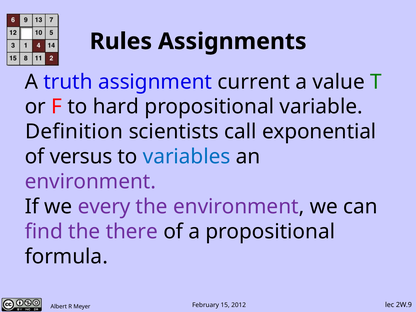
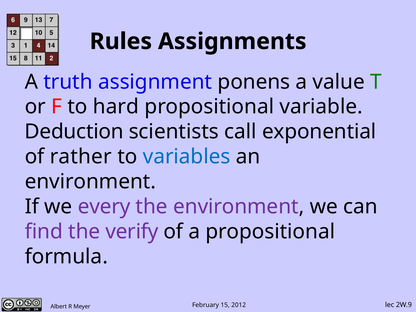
current: current -> ponens
Definition: Definition -> Deduction
versus: versus -> rather
environment at (90, 182) colour: purple -> black
there: there -> verify
